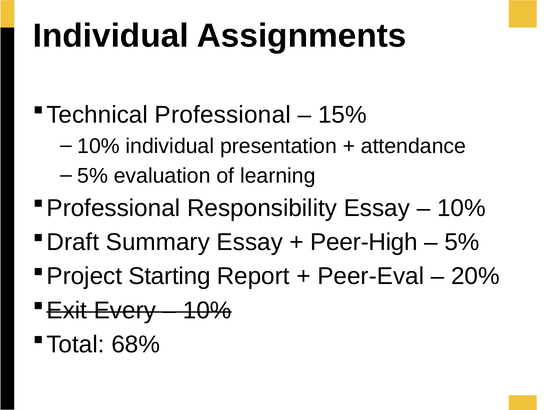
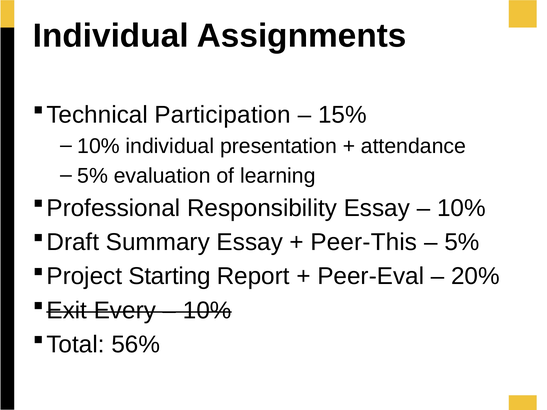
Professional: Professional -> Participation
Peer-High: Peer-High -> Peer-This
68%: 68% -> 56%
